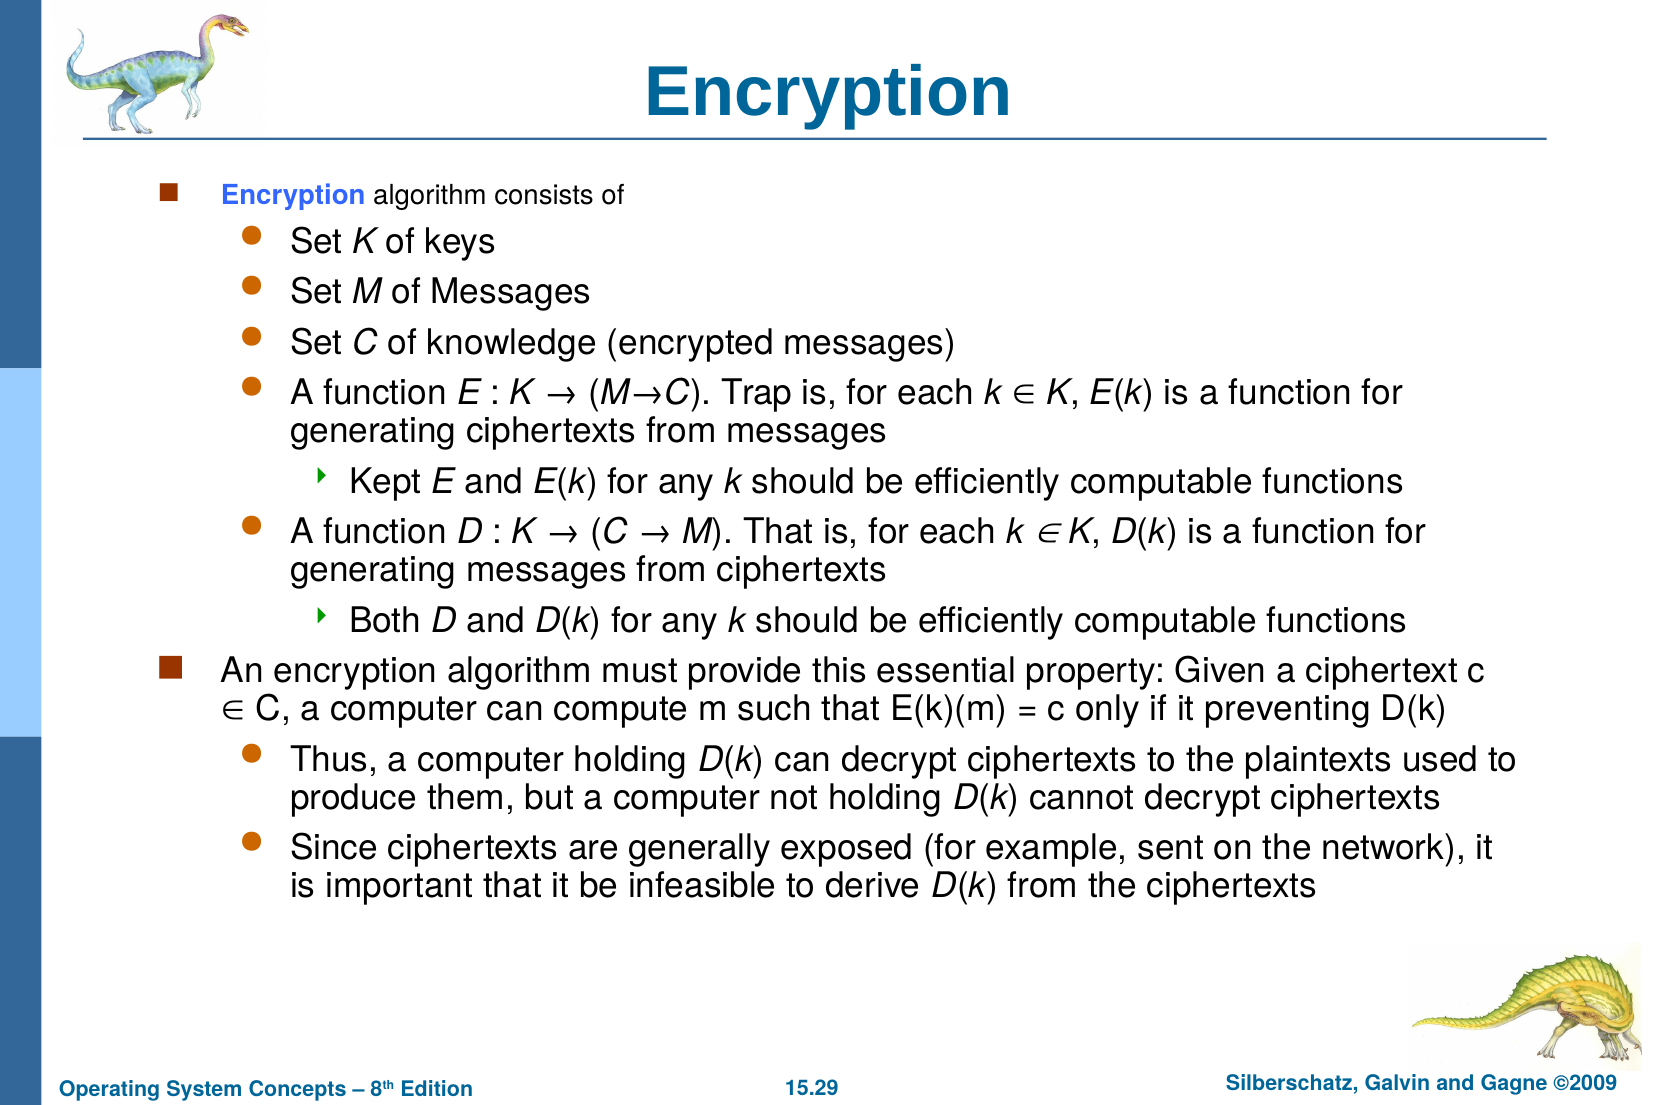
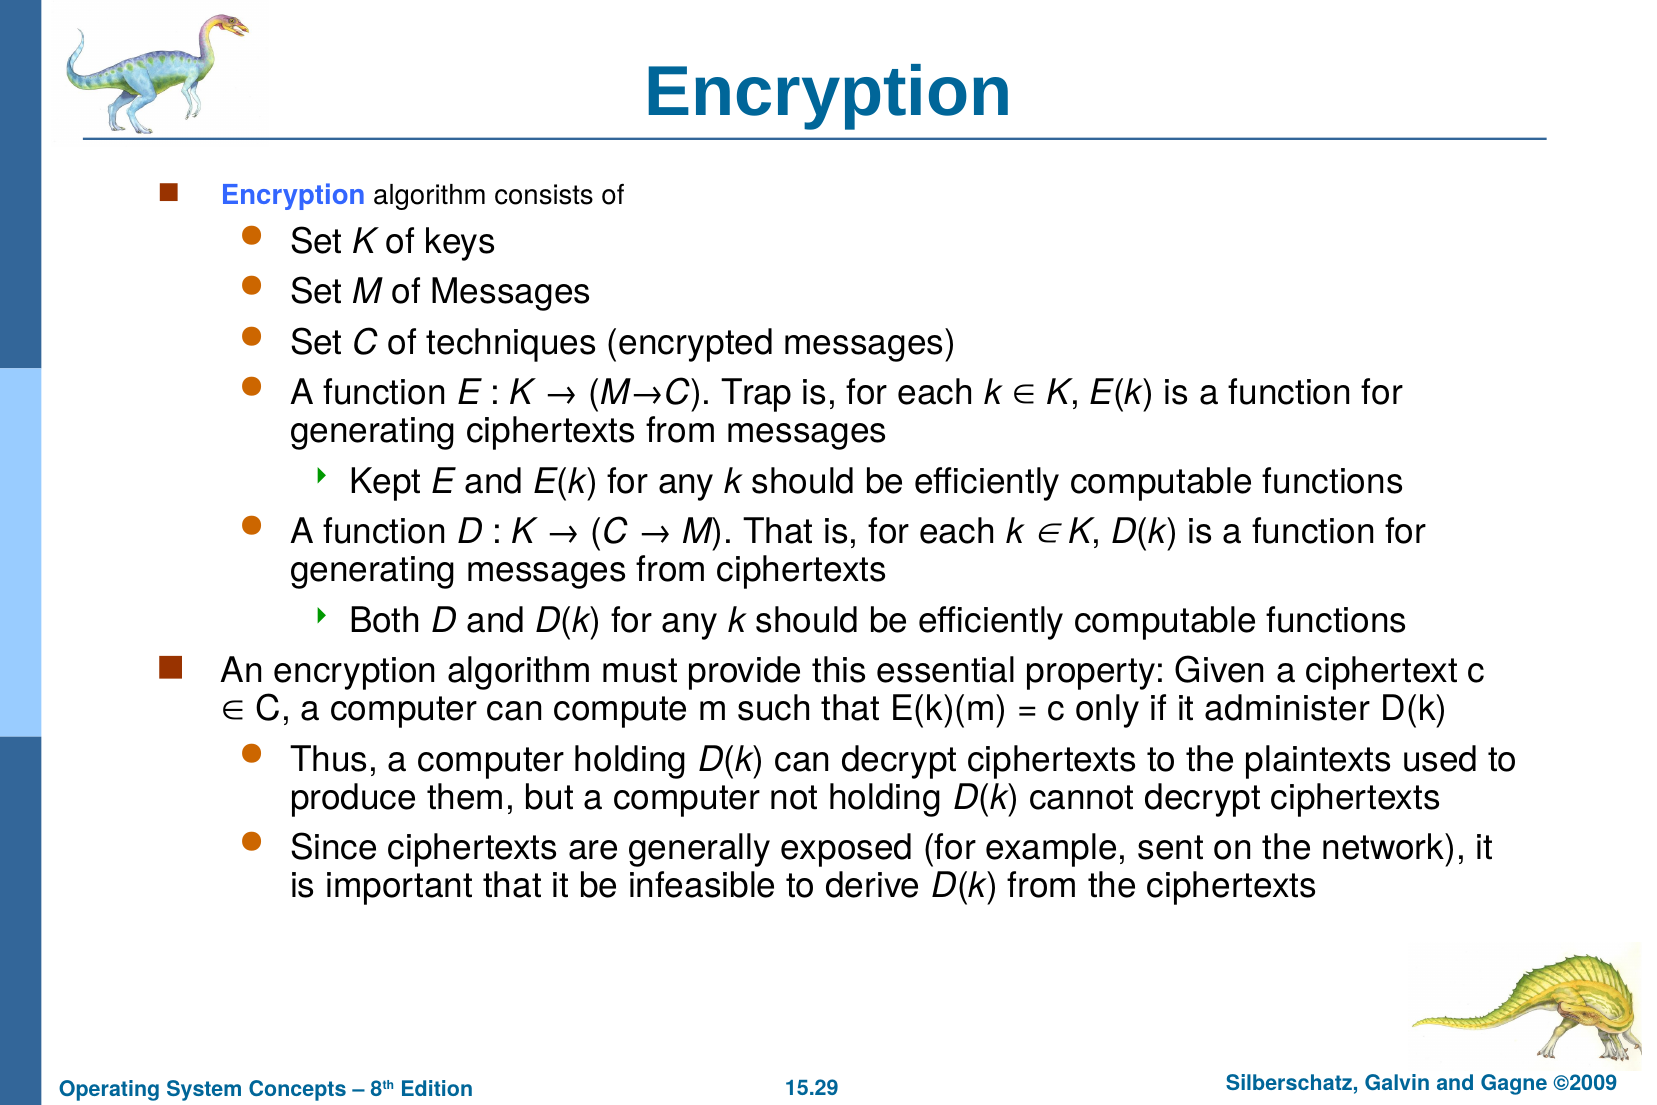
knowledge: knowledge -> techniques
preventing: preventing -> administer
